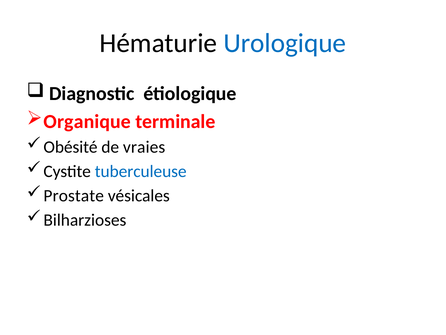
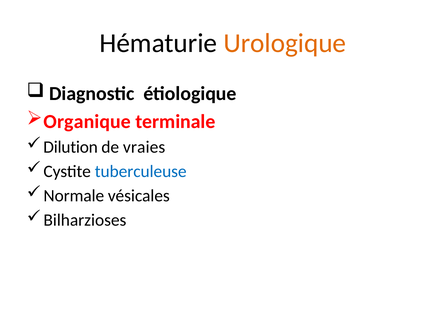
Urologique colour: blue -> orange
Obésité: Obésité -> Dilution
Prostate: Prostate -> Normale
